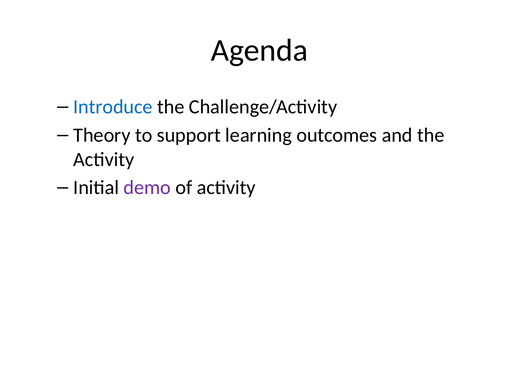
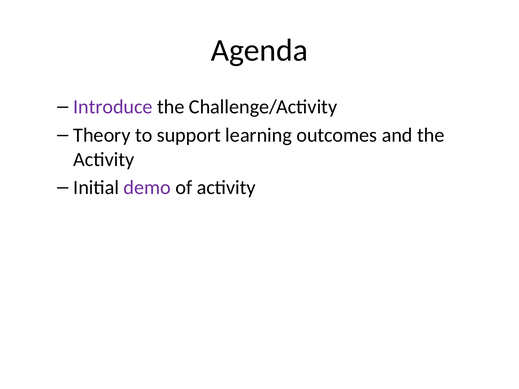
Introduce colour: blue -> purple
